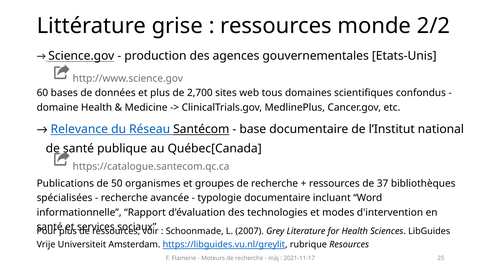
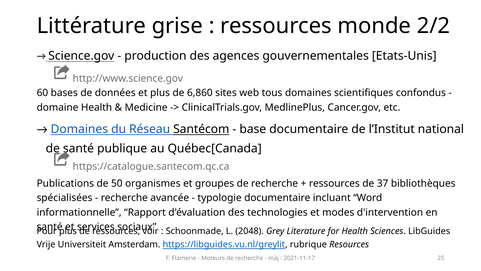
2,700: 2,700 -> 6,860
Relevance at (79, 129): Relevance -> Domaines
2007: 2007 -> 2048
